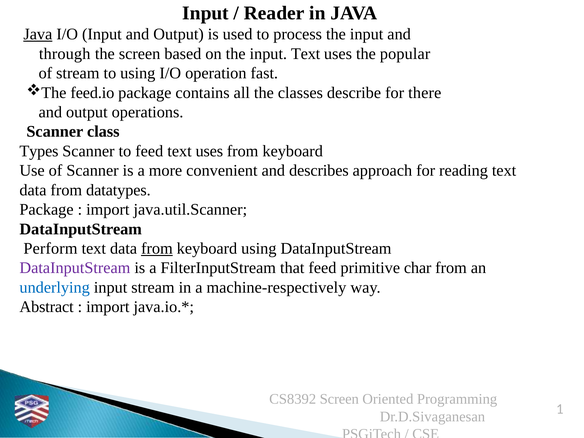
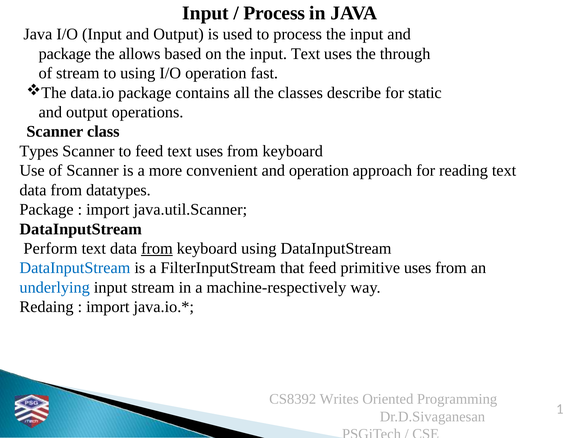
Reader at (274, 13): Reader -> Process
Java at (38, 34) underline: present -> none
through at (65, 54): through -> package
the screen: screen -> allows
popular: popular -> through
feed.io: feed.io -> data.io
there: there -> static
and describes: describes -> operation
DataInputStream at (75, 268) colour: purple -> blue
primitive char: char -> uses
Abstract: Abstract -> Redaing
CS8392 Screen: Screen -> Writes
